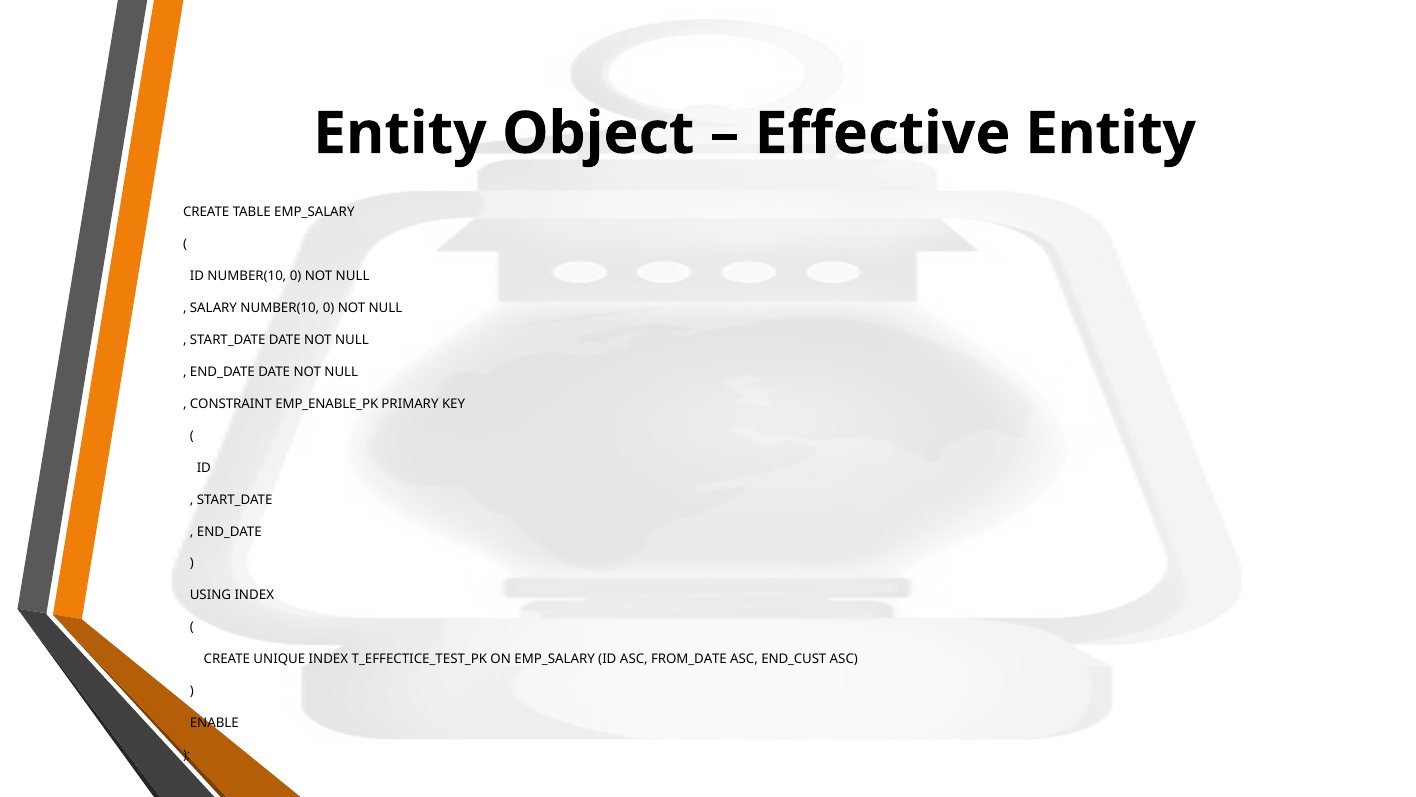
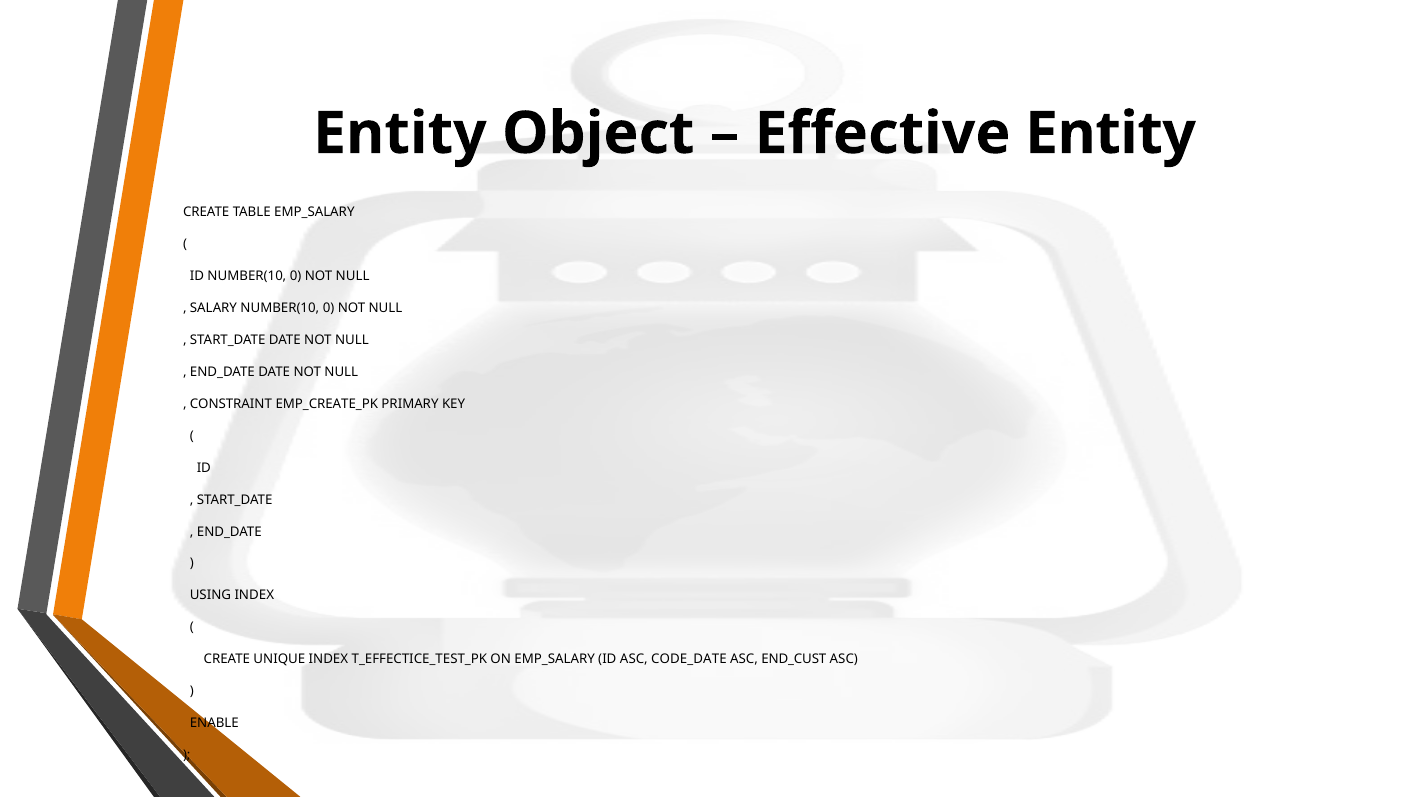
EMP_ENABLE_PK: EMP_ENABLE_PK -> EMP_CREATE_PK
FROM_DATE: FROM_DATE -> CODE_DATE
